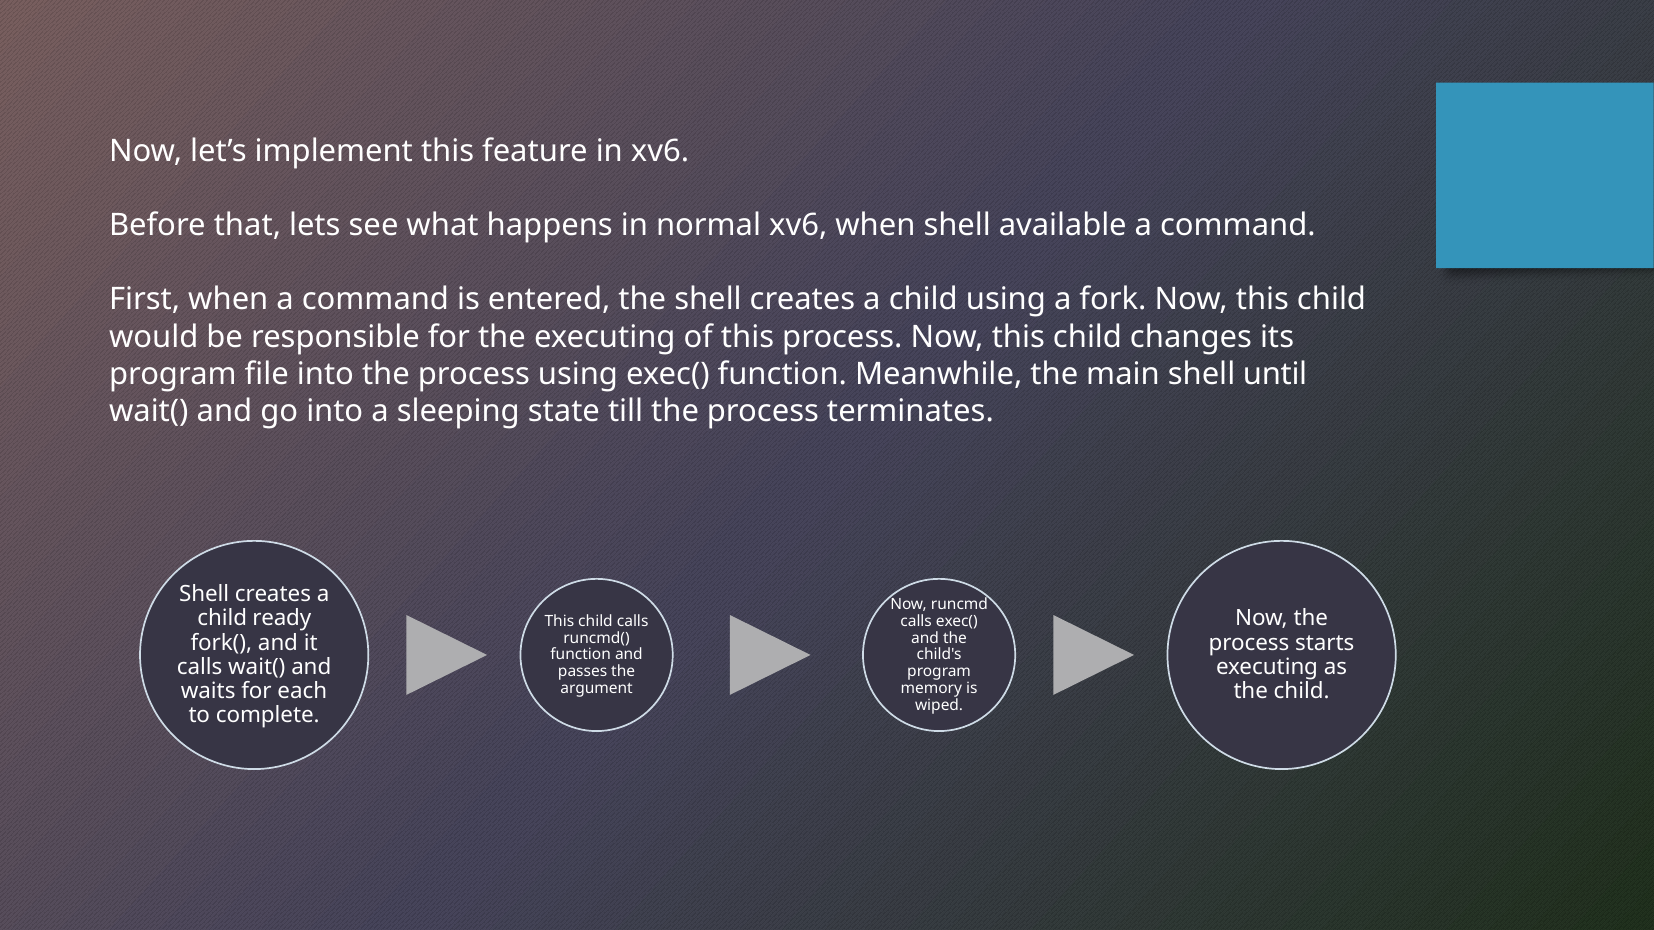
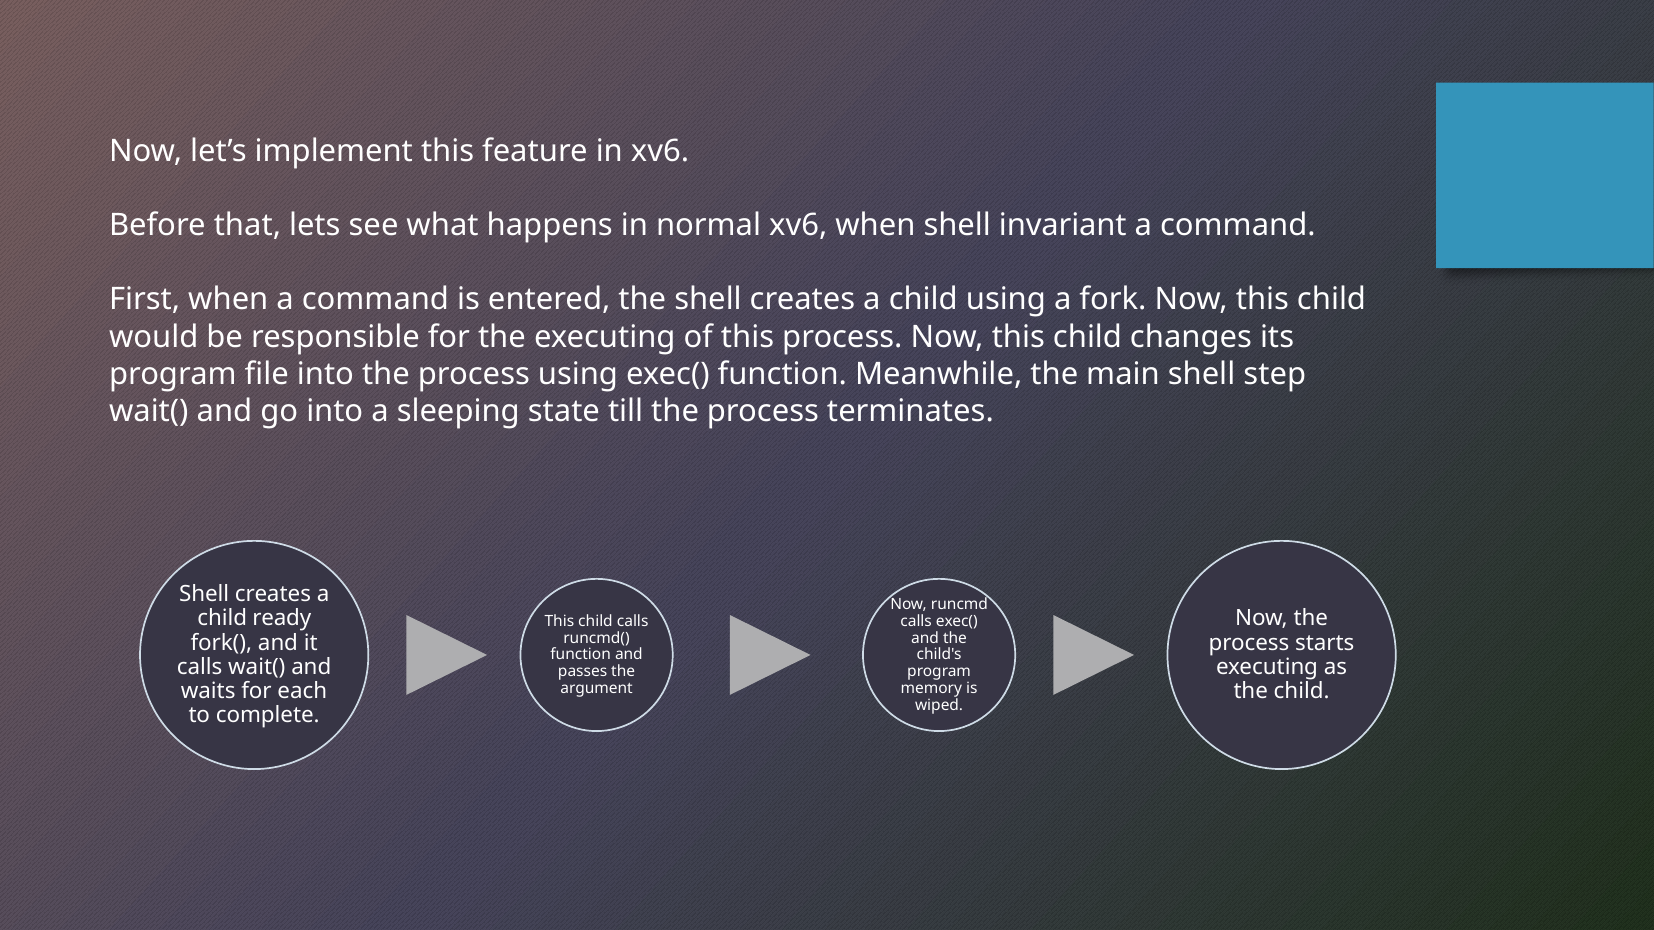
available: available -> invariant
until: until -> step
